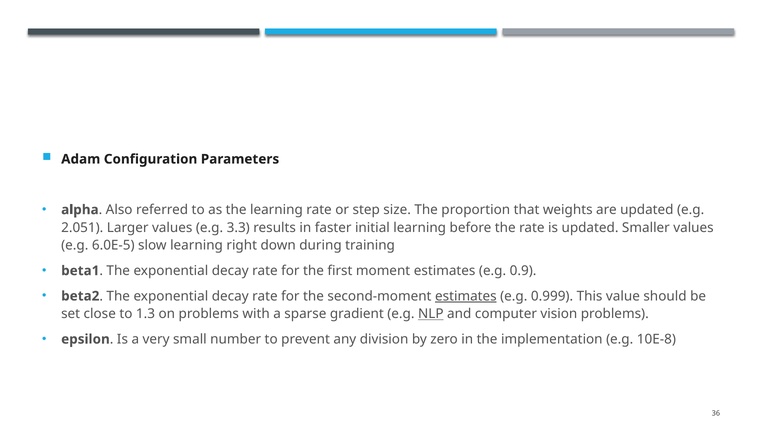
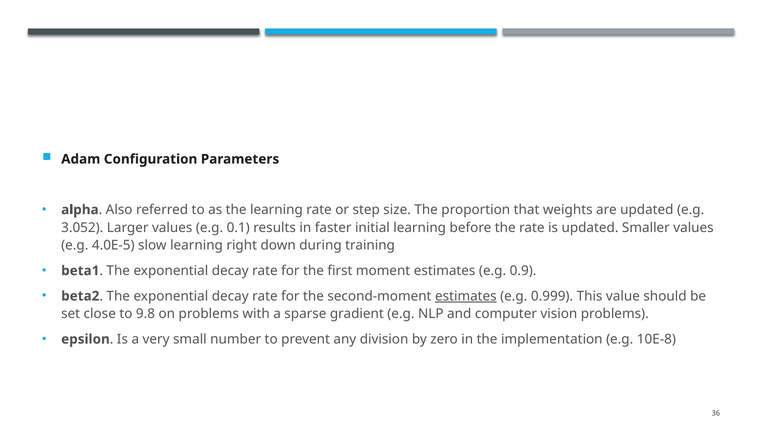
2.051: 2.051 -> 3.052
3.3: 3.3 -> 0.1
6.0E-5: 6.0E-5 -> 4.0E-5
1.3: 1.3 -> 9.8
NLP underline: present -> none
